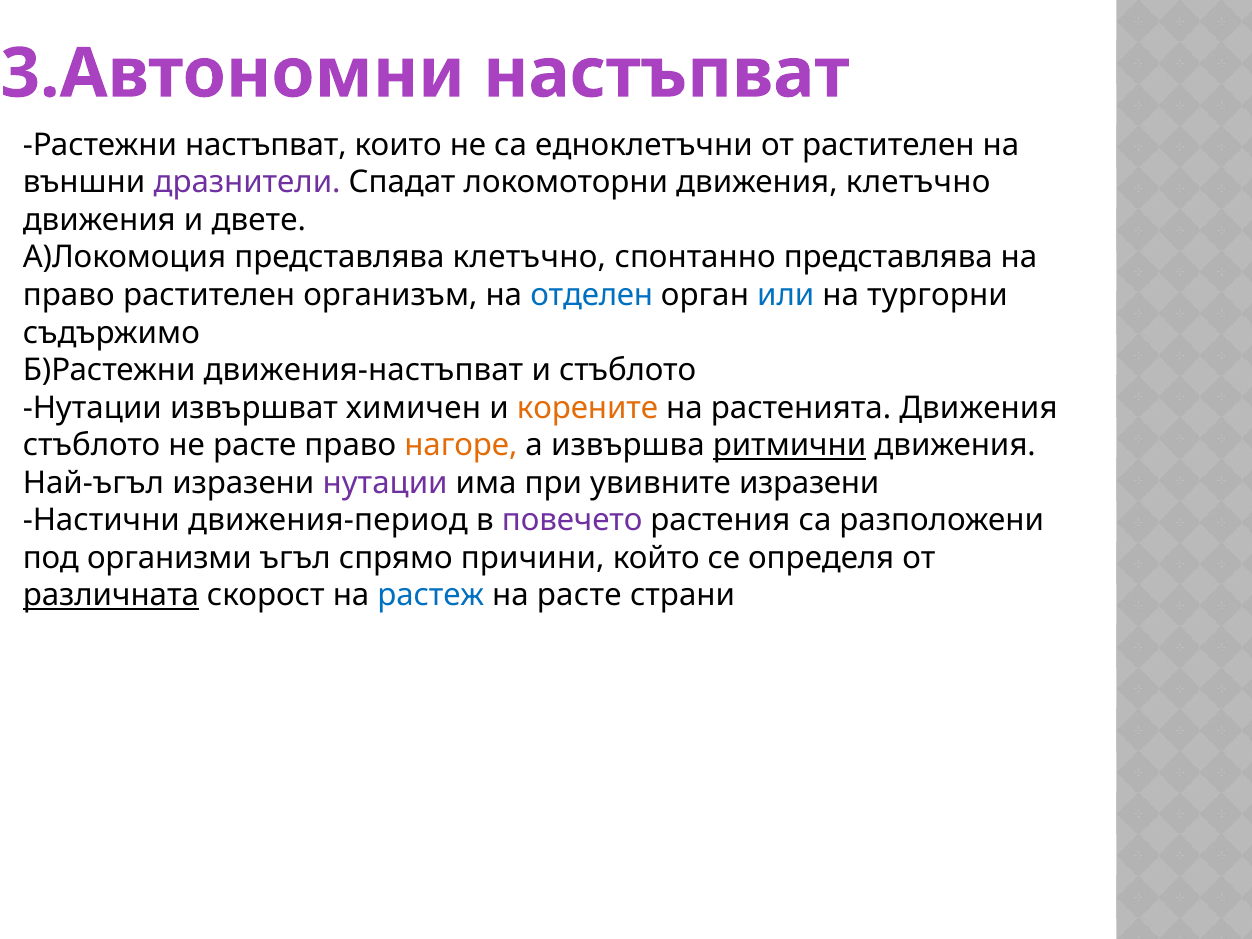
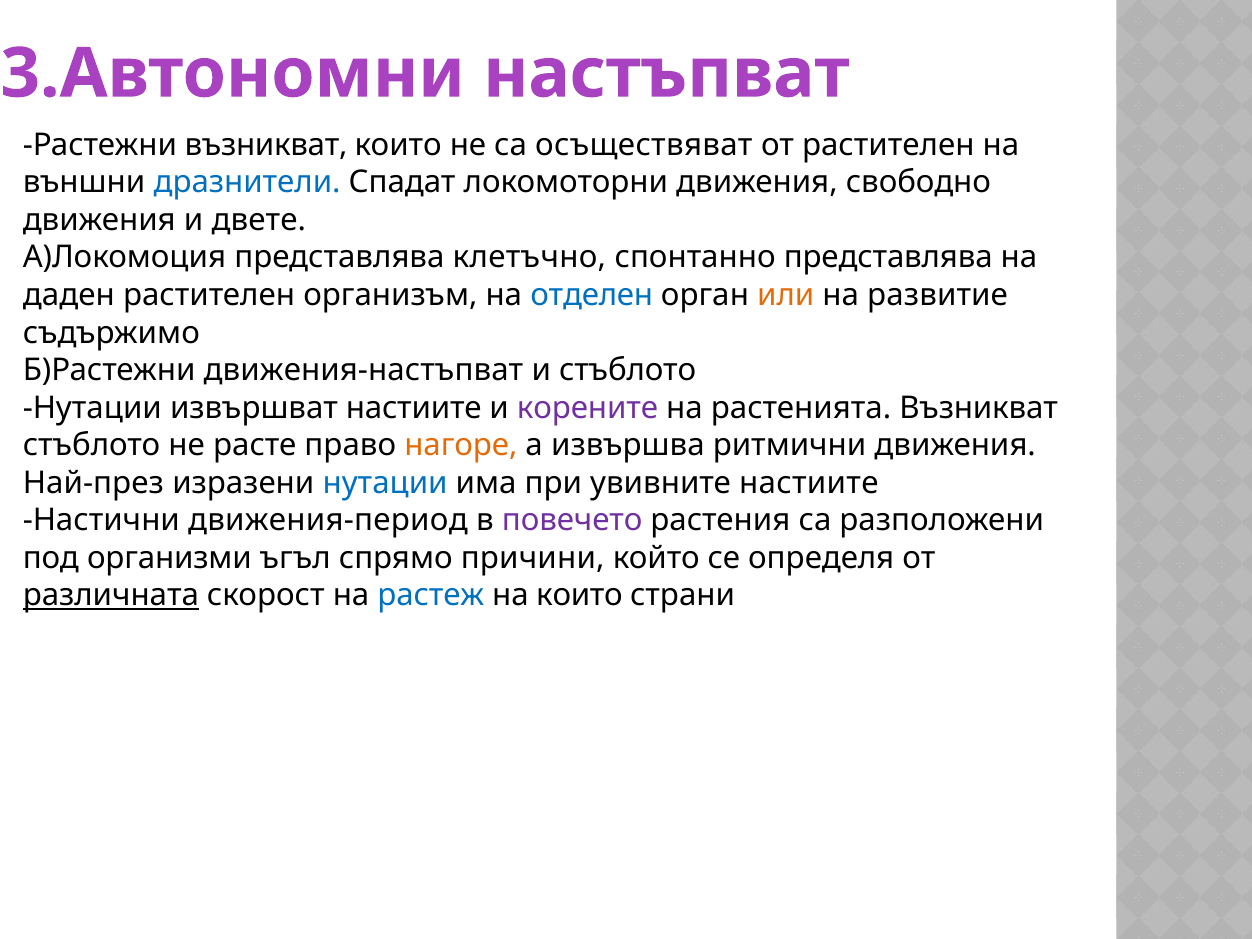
Растежни настъпват: настъпват -> възникват
едноклетъчни: едноклетъчни -> осъществяват
дразнители colour: purple -> blue
движения клетъчно: клетъчно -> свободно
право at (69, 295): право -> даден
или colour: blue -> orange
тургорни: тургорни -> развитие
извършват химичен: химичен -> настиите
корените colour: orange -> purple
растенията Движения: Движения -> Възникват
ритмични underline: present -> none
Най-ъгъл: Най-ъгъл -> Най-през
нутации at (385, 483) colour: purple -> blue
увивните изразени: изразени -> настиите
на расте: расте -> които
